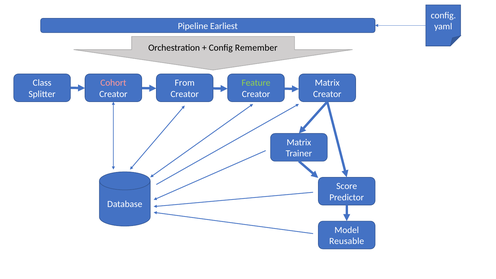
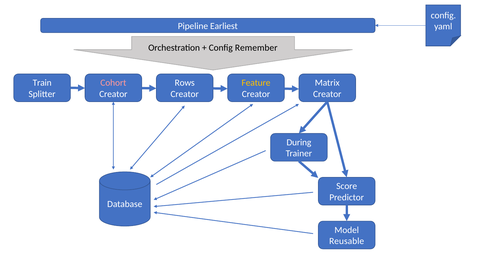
Class: Class -> Train
From: From -> Rows
Feature colour: light green -> yellow
Matrix at (299, 142): Matrix -> During
